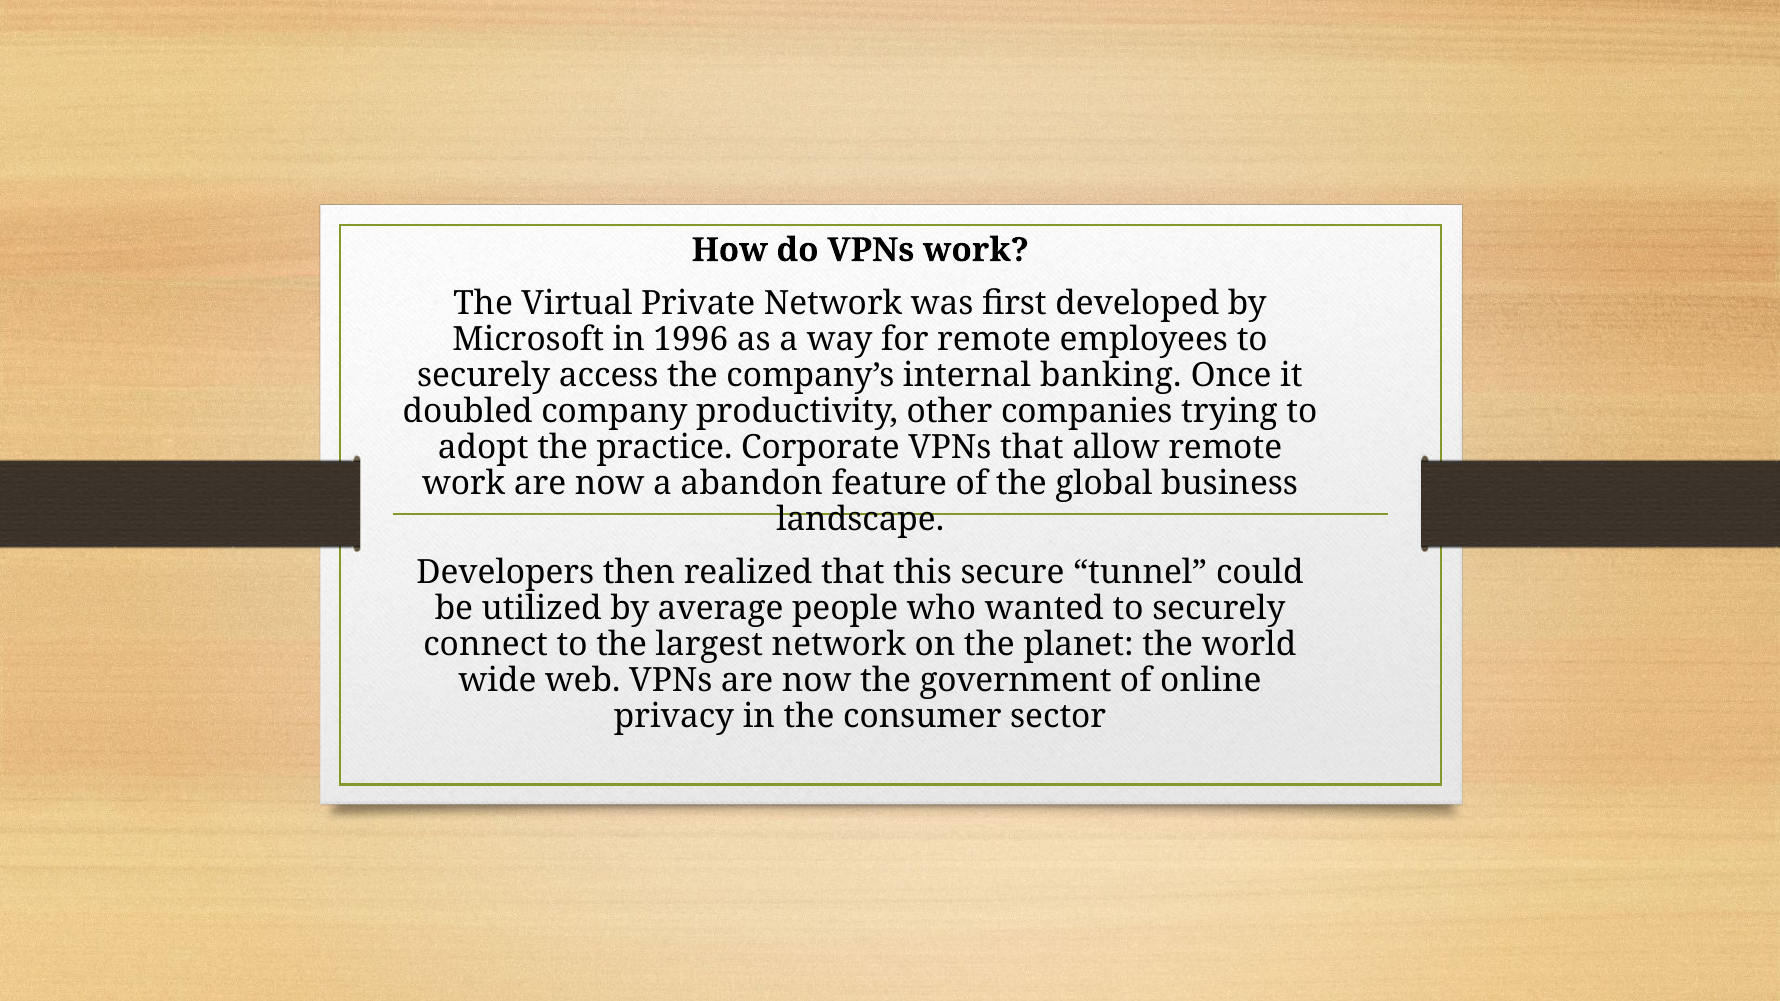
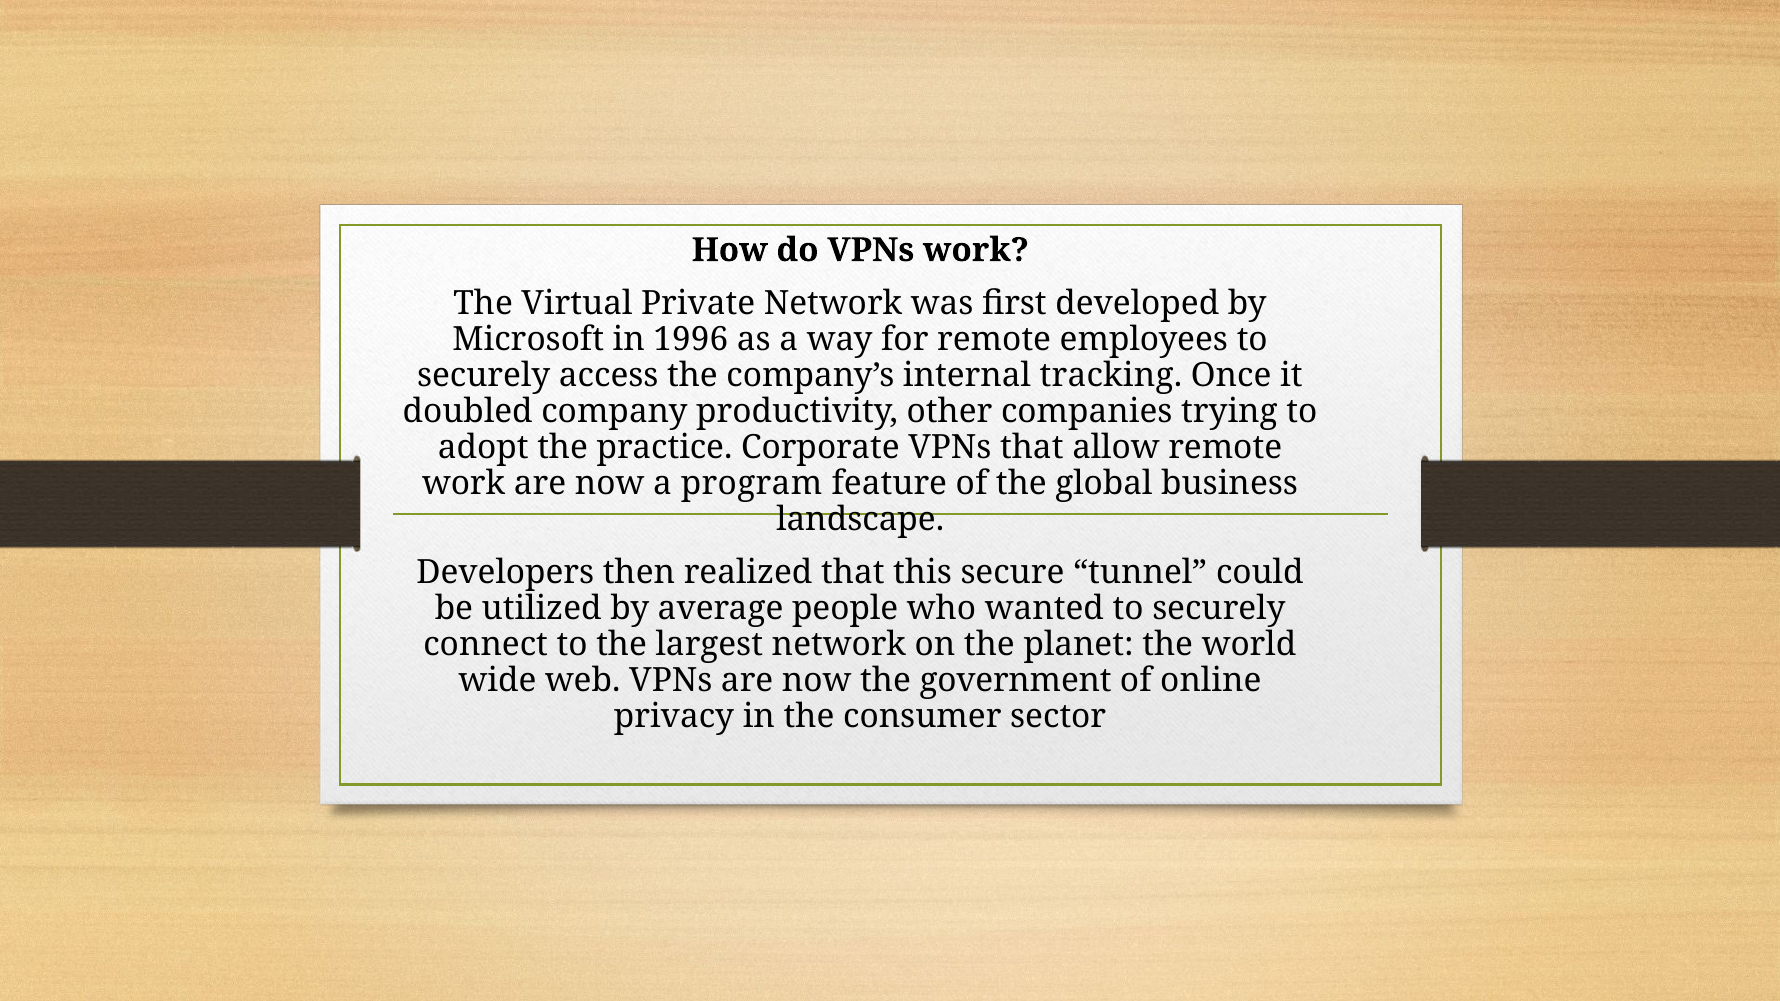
banking: banking -> tracking
abandon: abandon -> program
